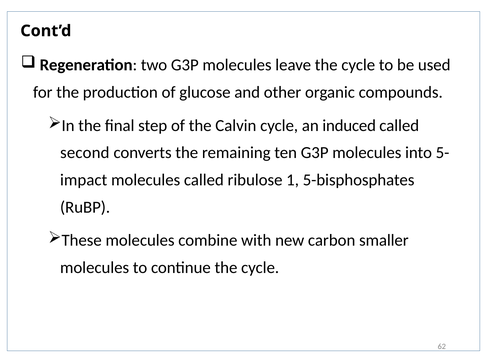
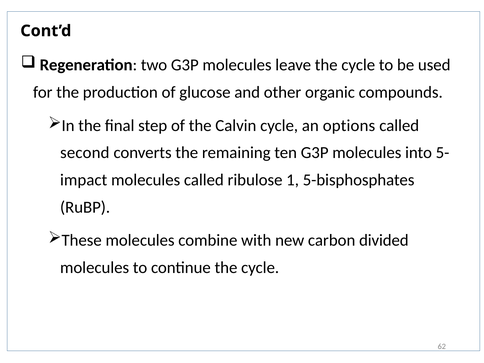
induced: induced -> options
smaller: smaller -> divided
